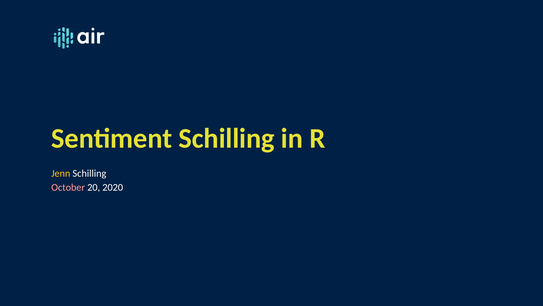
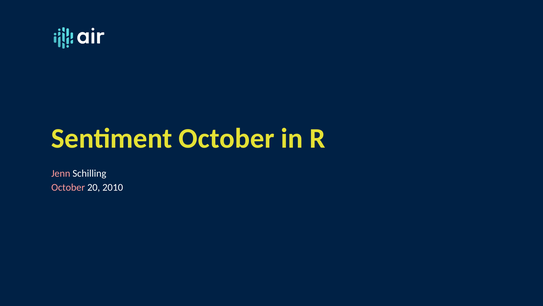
Sentiment Schilling: Schilling -> October
Jenn colour: yellow -> pink
2020: 2020 -> 2010
